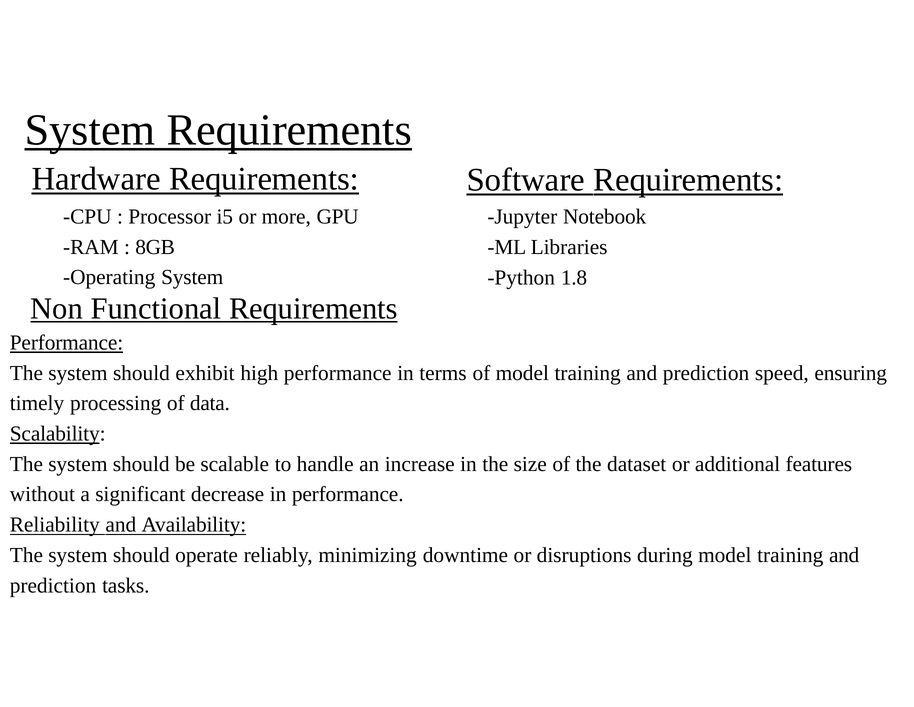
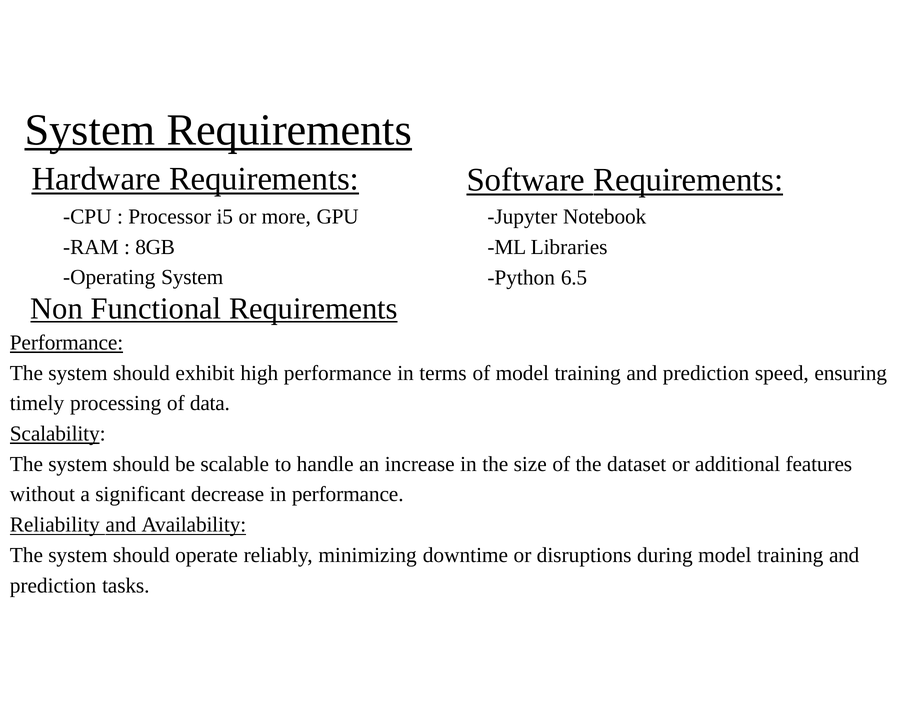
1.8: 1.8 -> 6.5
